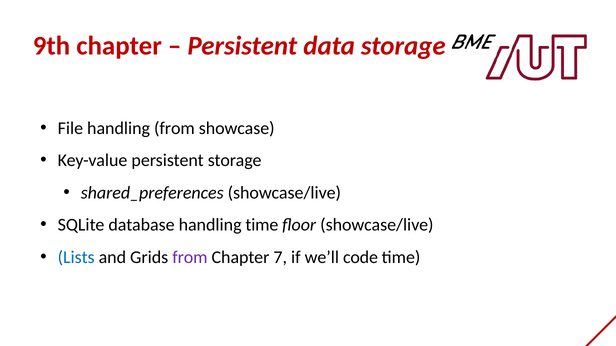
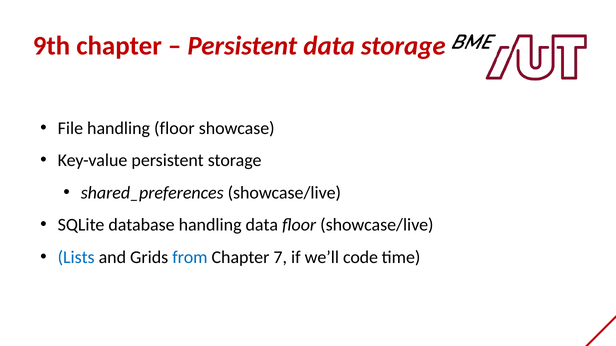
handling from: from -> floor
handling time: time -> data
from at (190, 258) colour: purple -> blue
